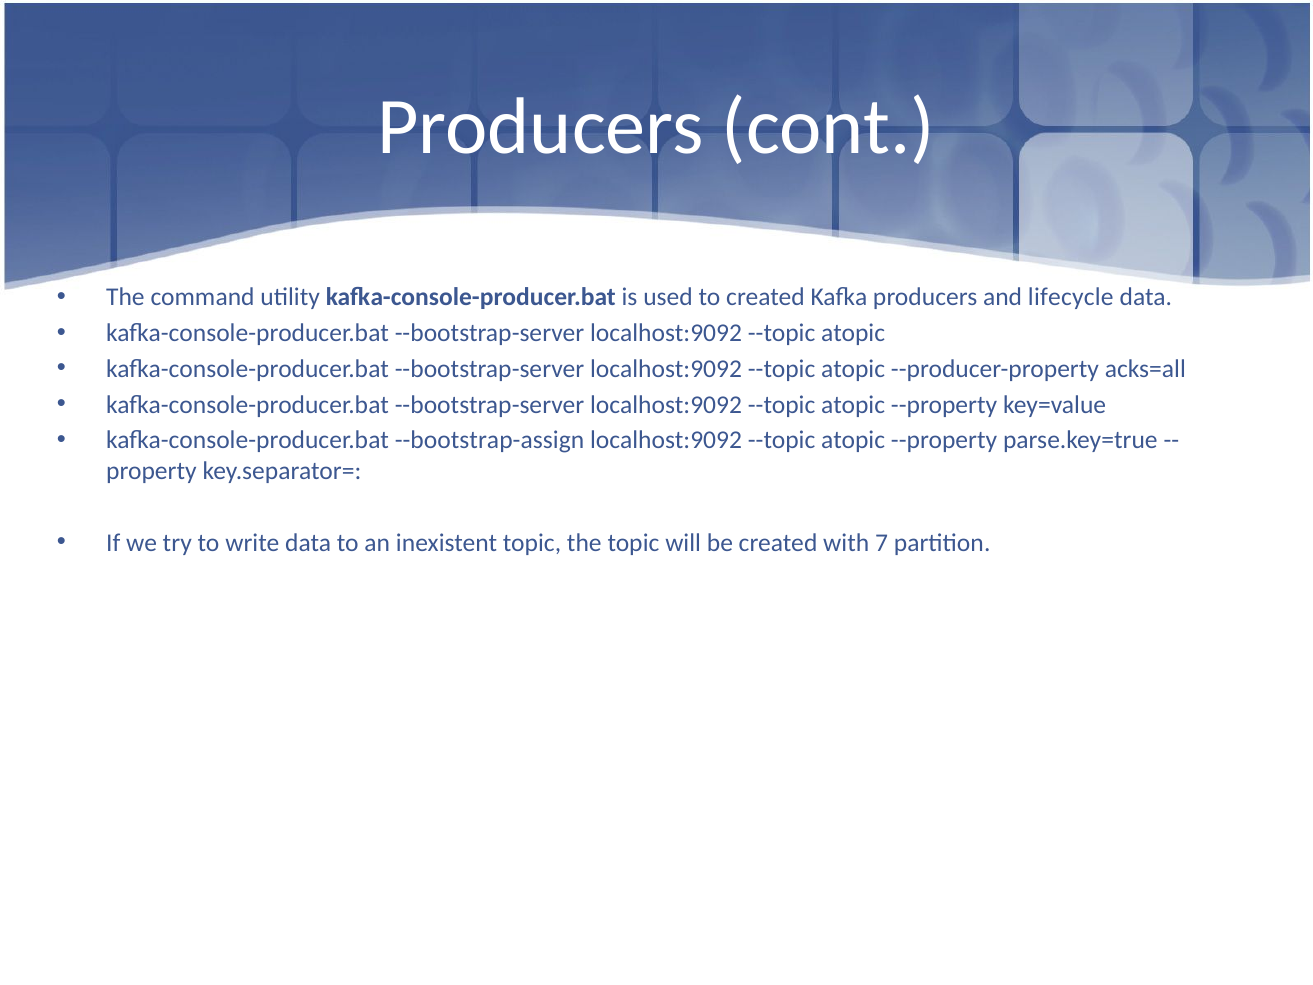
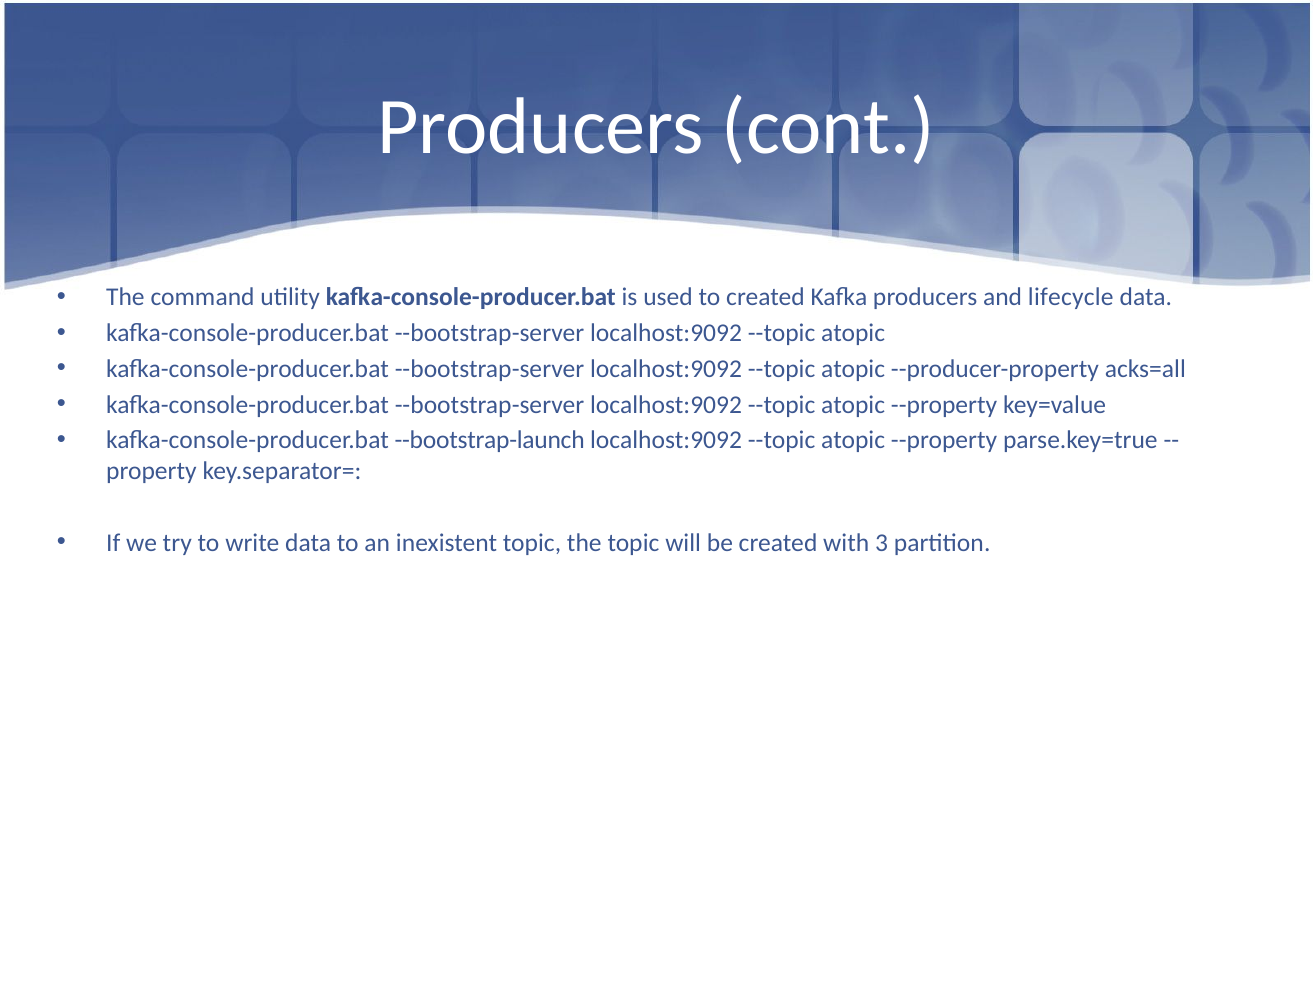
--bootstrap-assign: --bootstrap-assign -> --bootstrap-launch
7: 7 -> 3
